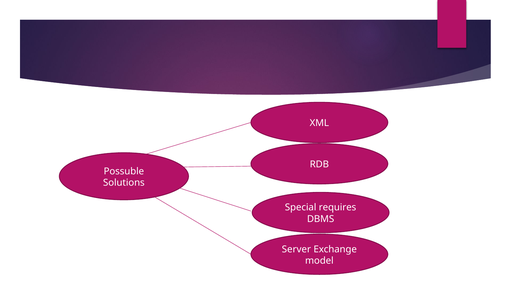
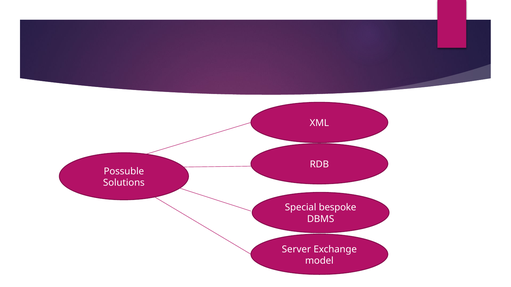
requires: requires -> bespoke
